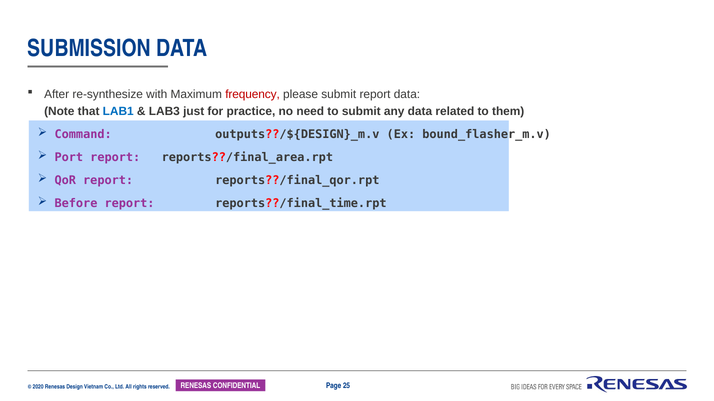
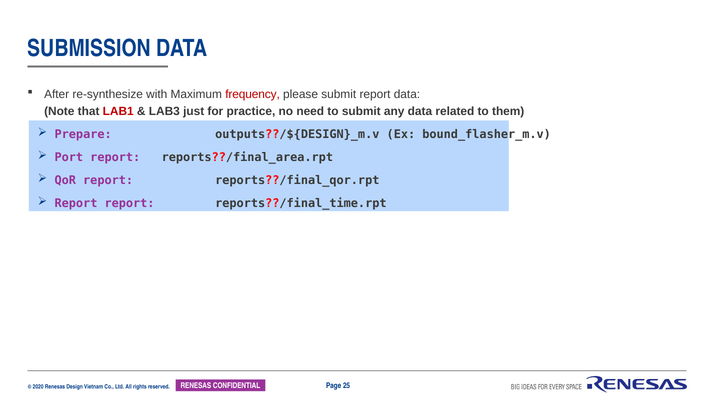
LAB1 colour: blue -> red
Command: Command -> Prepare
Before at (76, 204): Before -> Report
